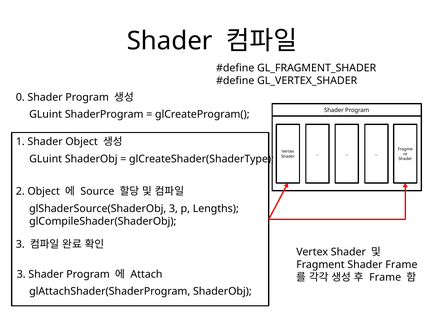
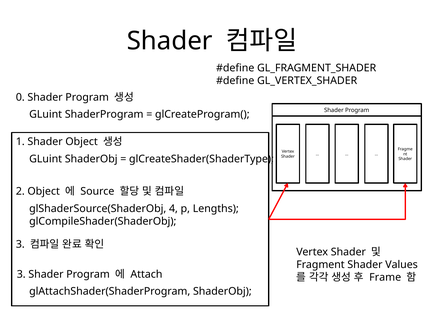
glShaderSource(ShaderObj 3: 3 -> 4
Shader Frame: Frame -> Values
